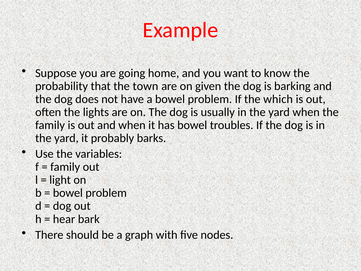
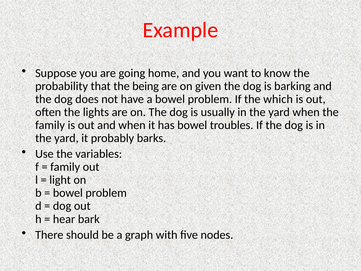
town: town -> being
